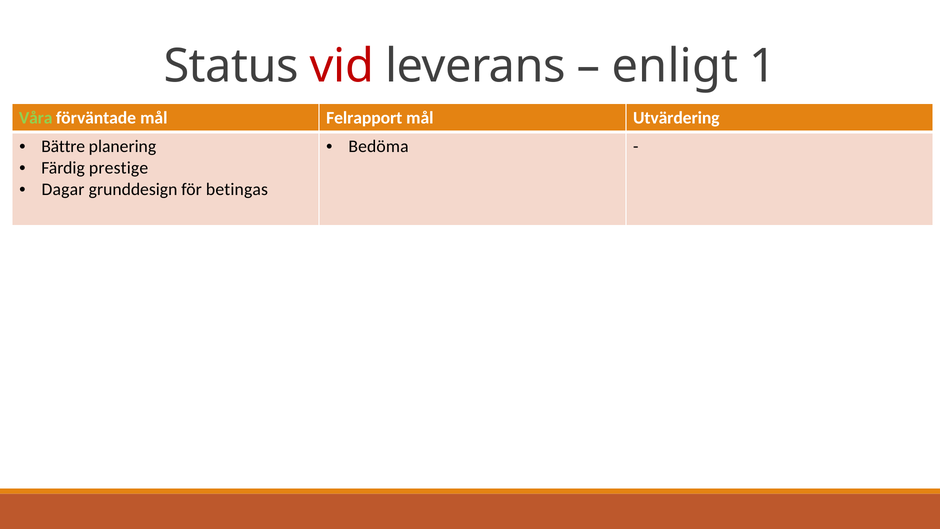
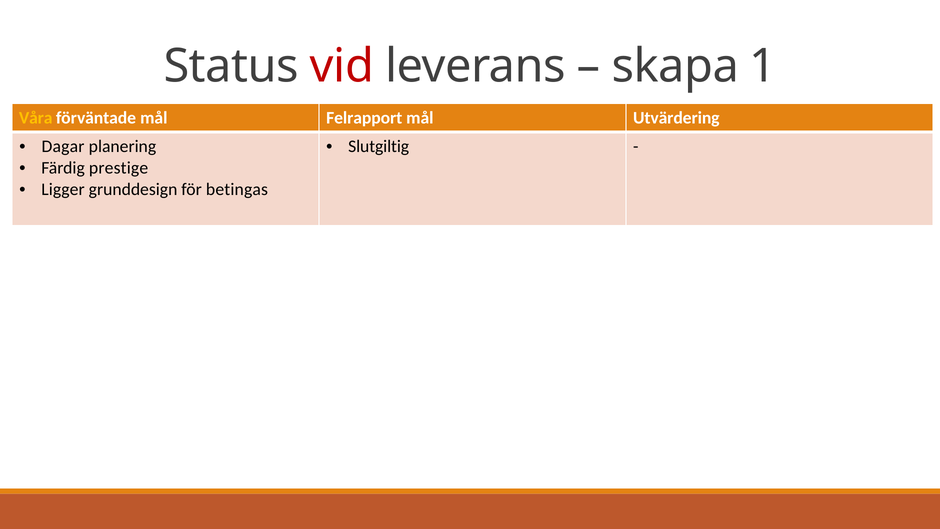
enligt: enligt -> skapa
Våra colour: light green -> yellow
Bättre: Bättre -> Dagar
Bedöma: Bedöma -> Slutgiltig
Dagar: Dagar -> Ligger
